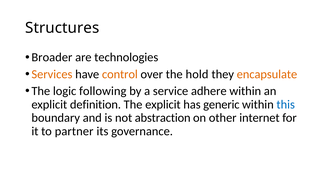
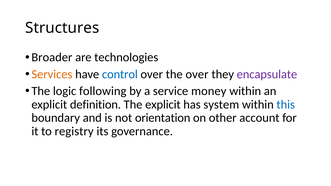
control colour: orange -> blue
the hold: hold -> over
encapsulate colour: orange -> purple
adhere: adhere -> money
generic: generic -> system
abstraction: abstraction -> orientation
internet: internet -> account
partner: partner -> registry
